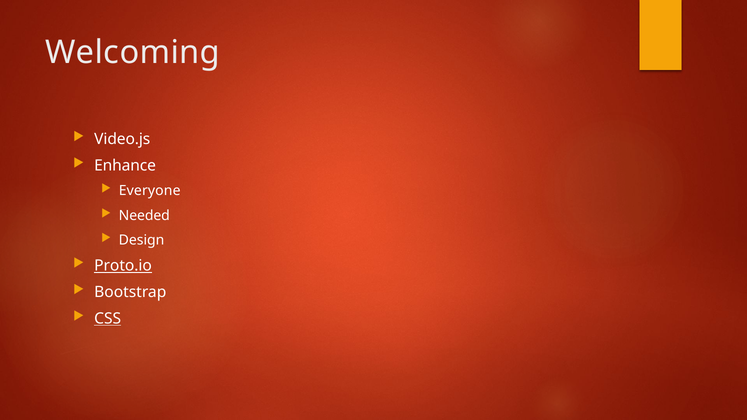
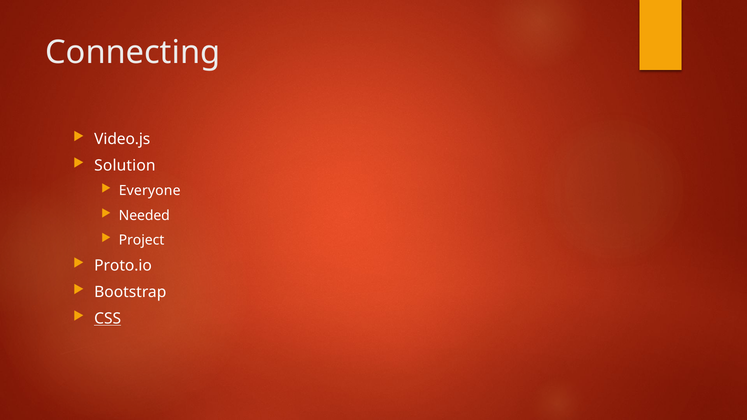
Welcoming: Welcoming -> Connecting
Enhance: Enhance -> Solution
Design: Design -> Project
Proto.io underline: present -> none
